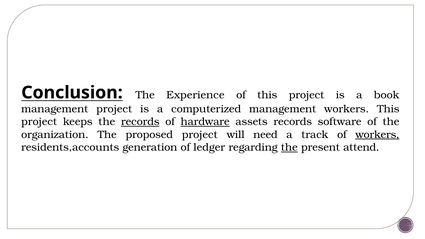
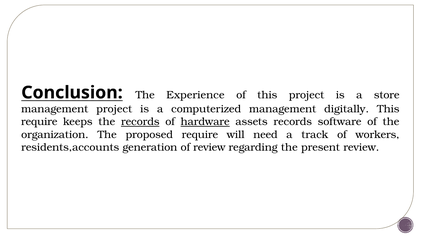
book: book -> store
management workers: workers -> digitally
project at (39, 122): project -> require
proposed project: project -> require
workers at (377, 135) underline: present -> none
of ledger: ledger -> review
the at (289, 147) underline: present -> none
present attend: attend -> review
